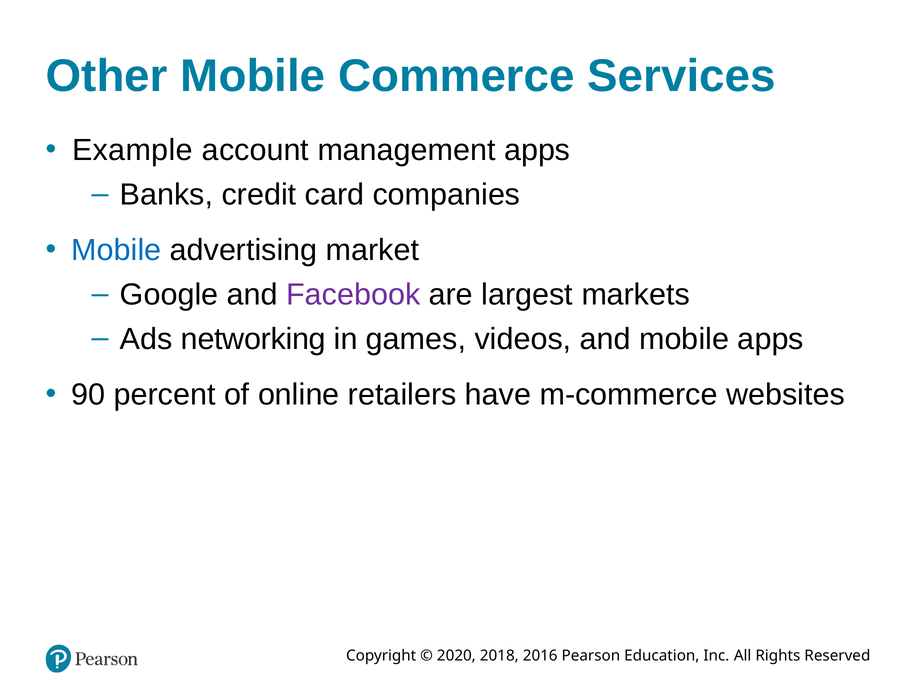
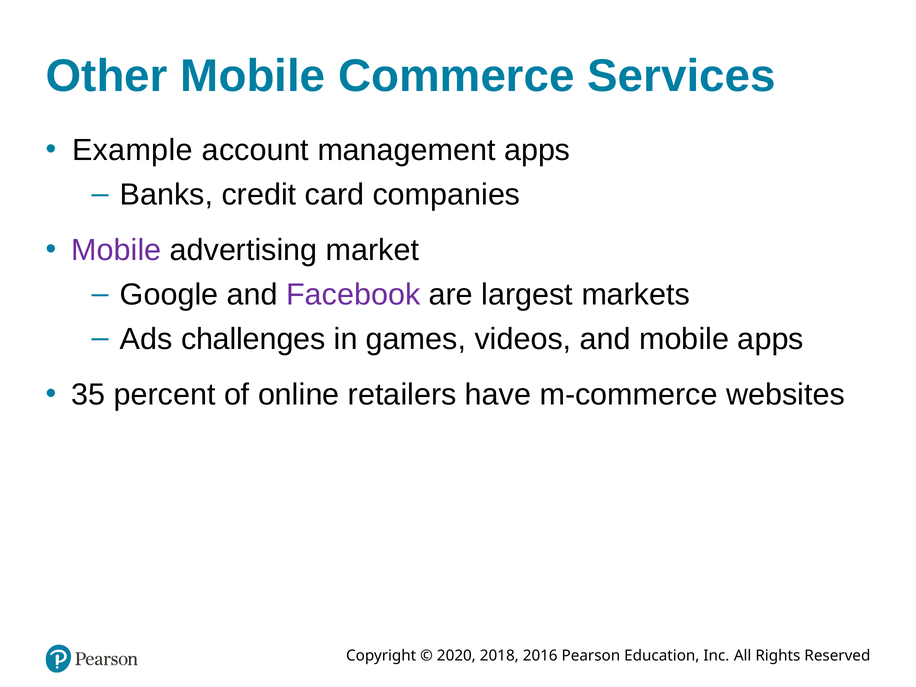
Mobile at (116, 250) colour: blue -> purple
networking: networking -> challenges
90: 90 -> 35
